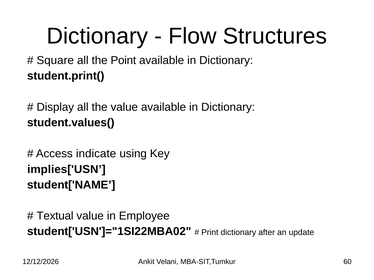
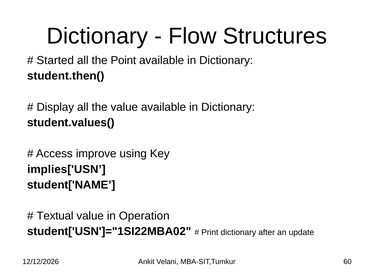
Square: Square -> Started
student.print(: student.print( -> student.then(
indicate: indicate -> improve
Employee: Employee -> Operation
